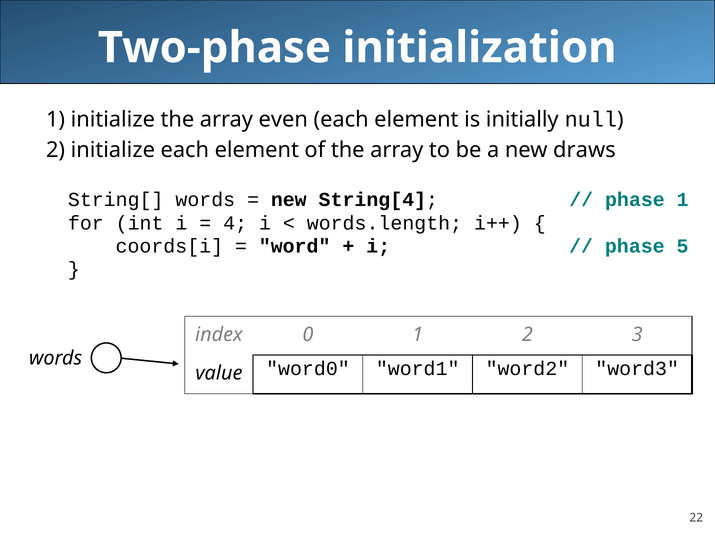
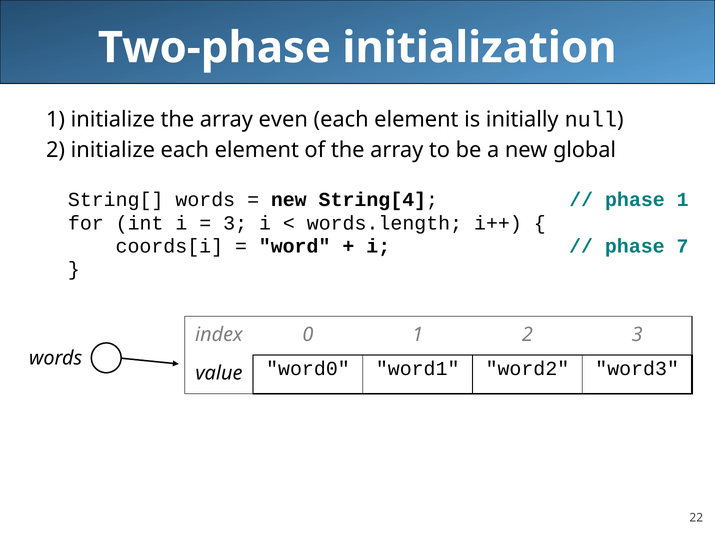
draws: draws -> global
4 at (235, 223): 4 -> 3
5: 5 -> 7
